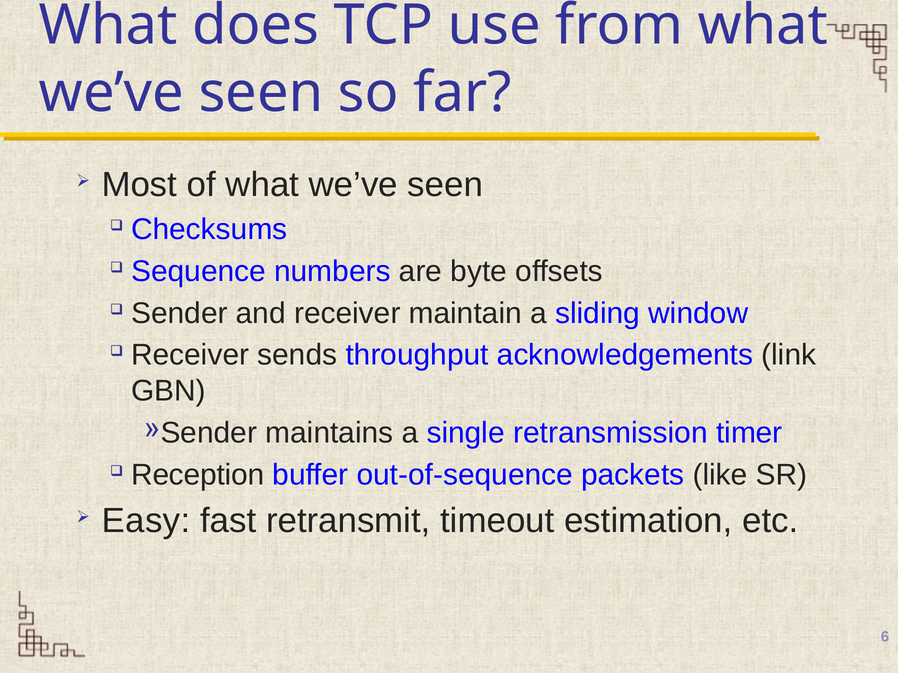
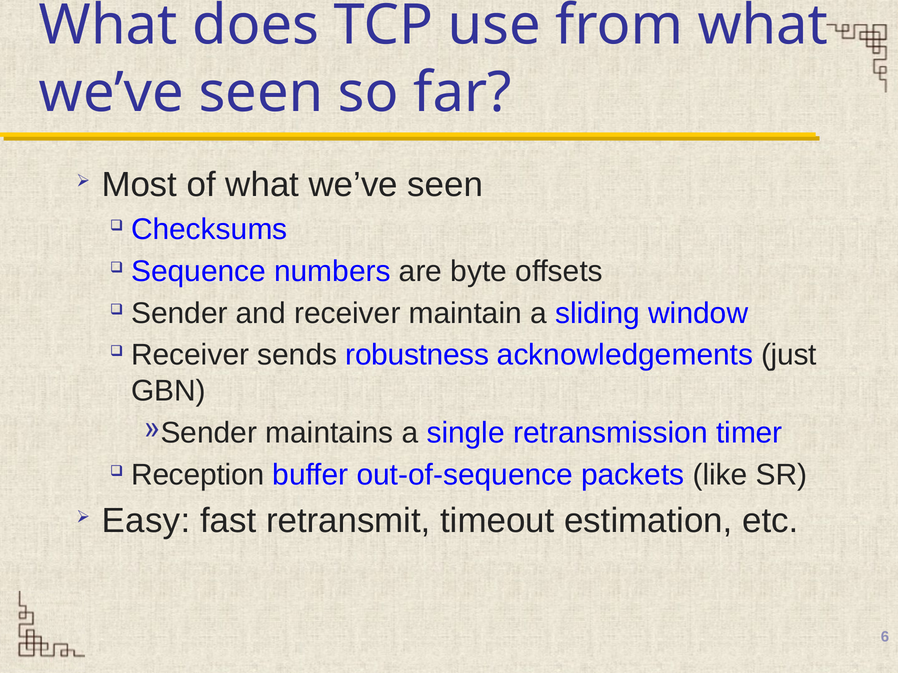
throughput: throughput -> robustness
link: link -> just
